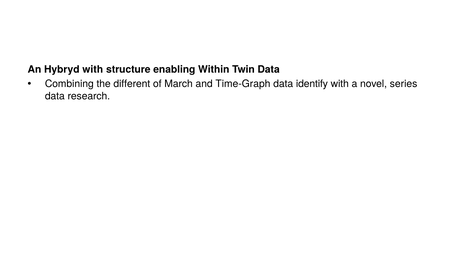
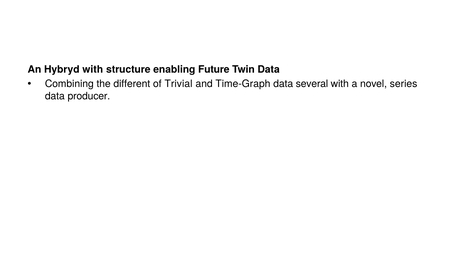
Within: Within -> Future
March: March -> Trivial
identify: identify -> several
research: research -> producer
